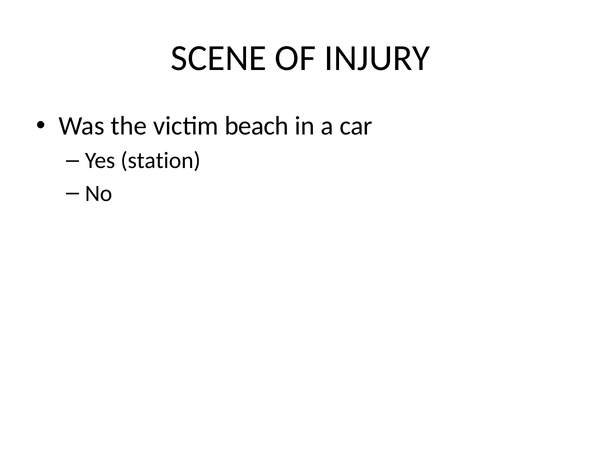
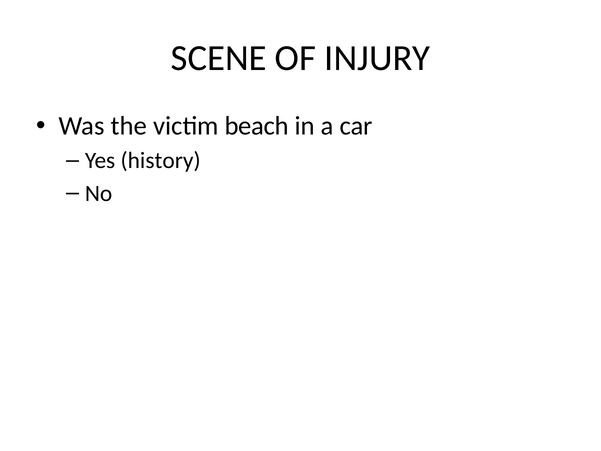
station: station -> history
